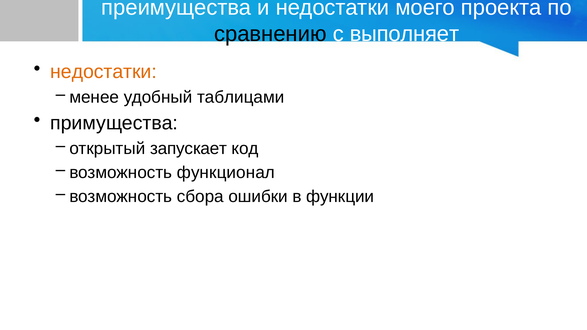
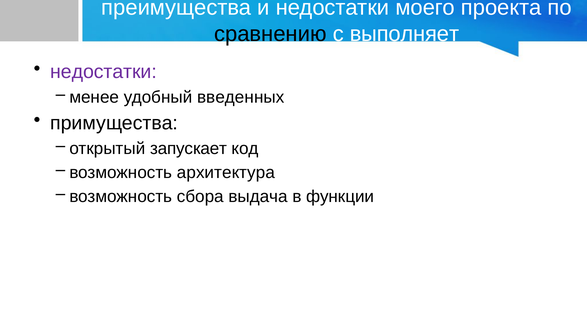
недостатки at (103, 72) colour: orange -> purple
таблицами: таблицами -> введенных
функционал: функционал -> архитектура
ошибки: ошибки -> выдача
